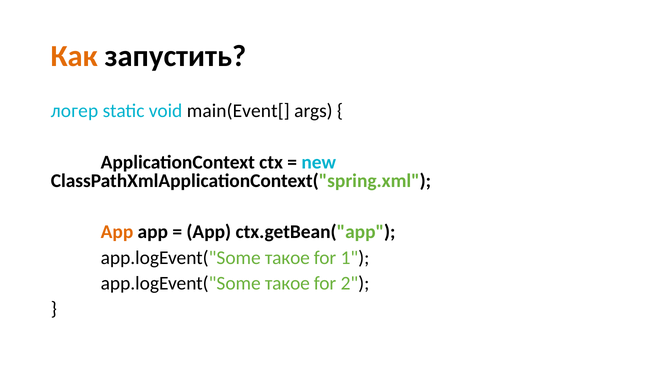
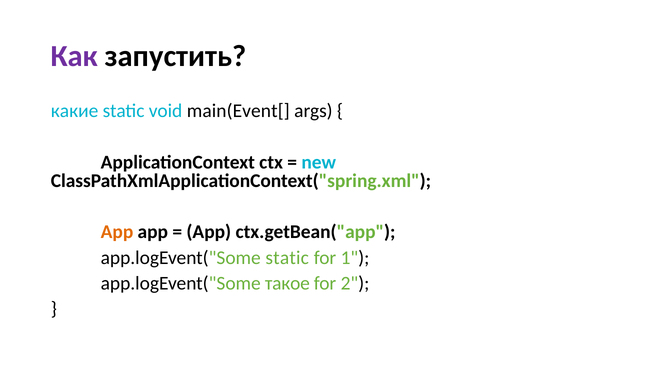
Как colour: orange -> purple
логер: логер -> какие
такое at (287, 257): такое -> static
